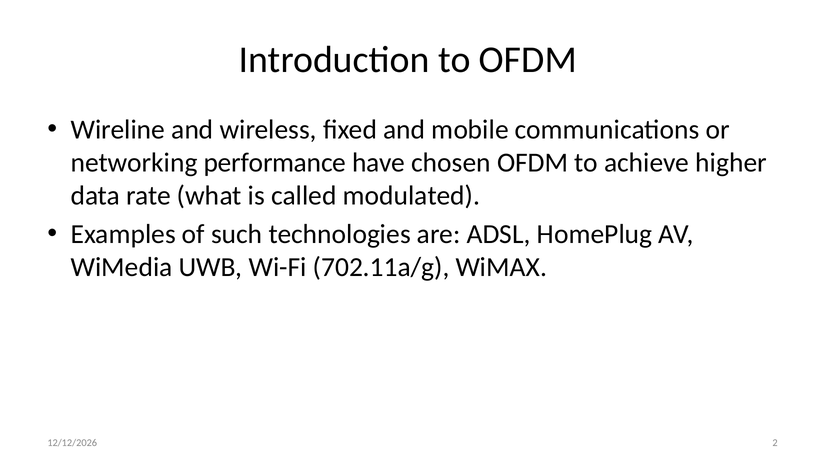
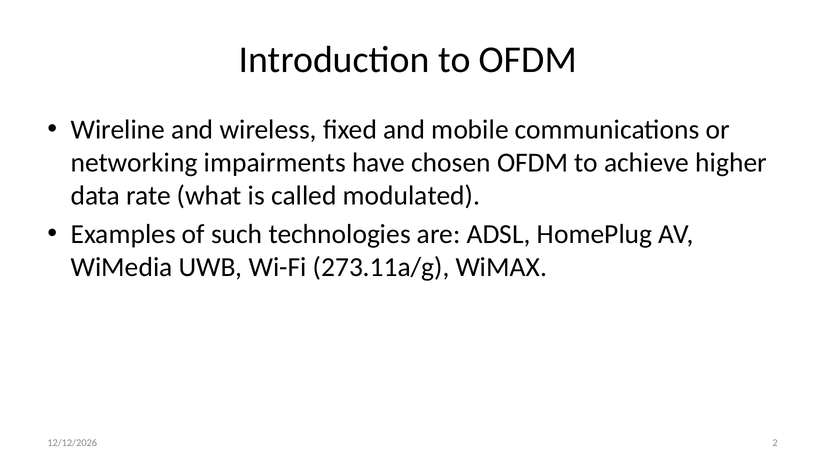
performance: performance -> impairments
702.11a/g: 702.11a/g -> 273.11a/g
